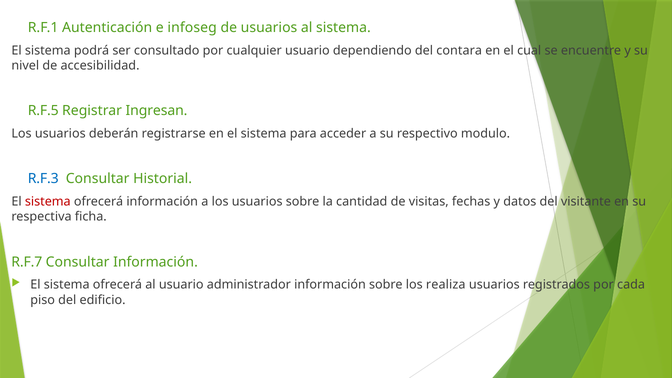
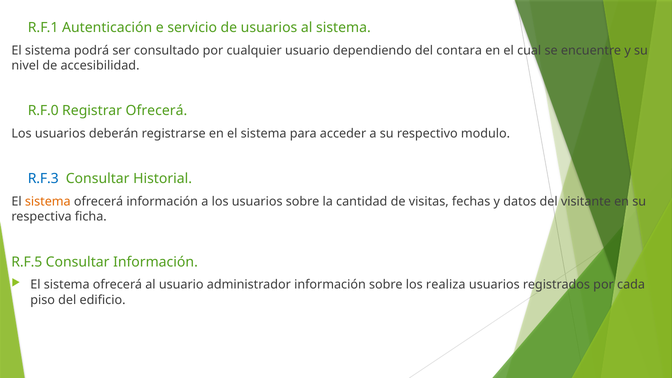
infoseg: infoseg -> servicio
R.F.5: R.F.5 -> R.F.0
Registrar Ingresan: Ingresan -> Ofrecerá
sistema at (48, 202) colour: red -> orange
R.F.7: R.F.7 -> R.F.5
